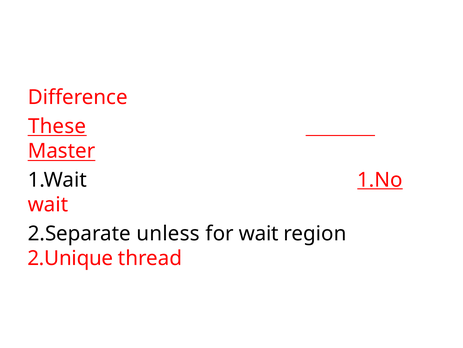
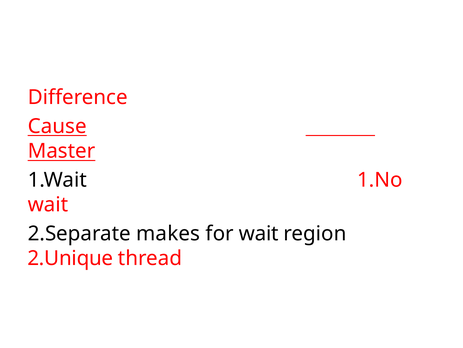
These: These -> Cause
1.No underline: present -> none
unless: unless -> makes
